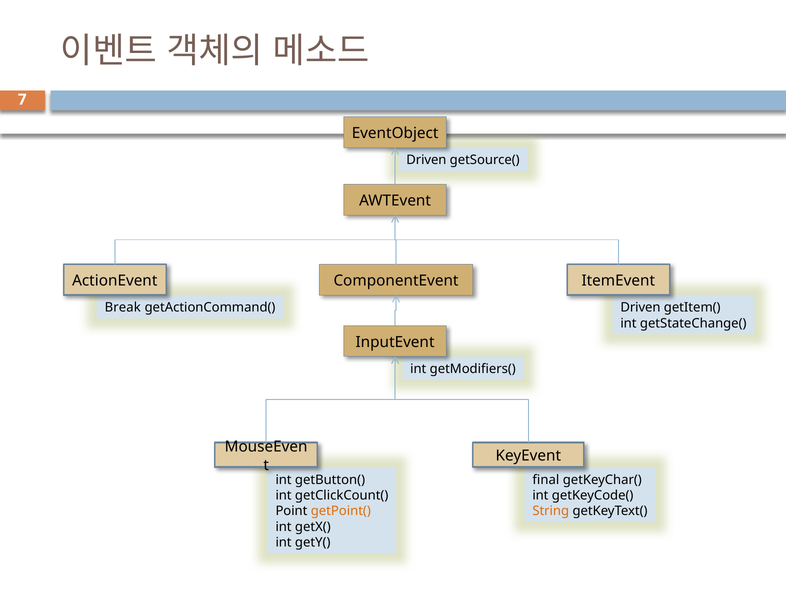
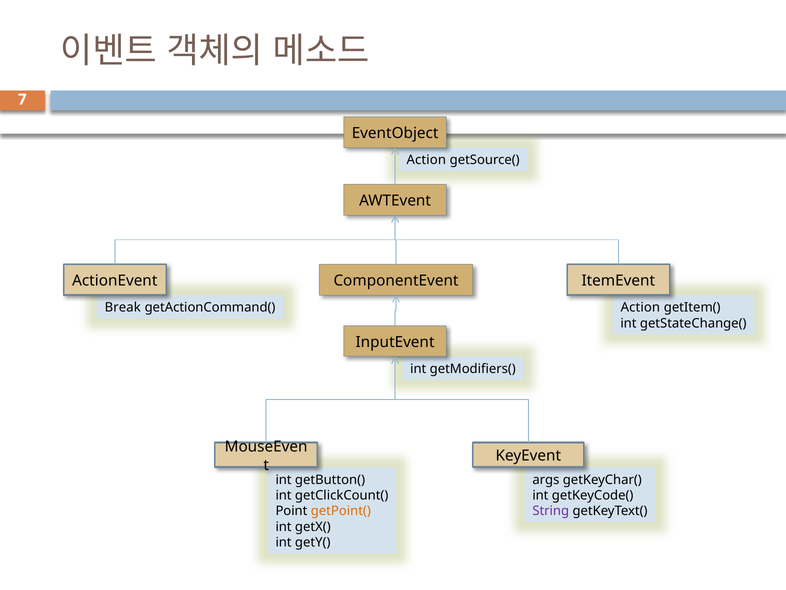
Driven at (426, 160): Driven -> Action
getActionCommand( Driven: Driven -> Action
final: final -> args
String colour: orange -> purple
